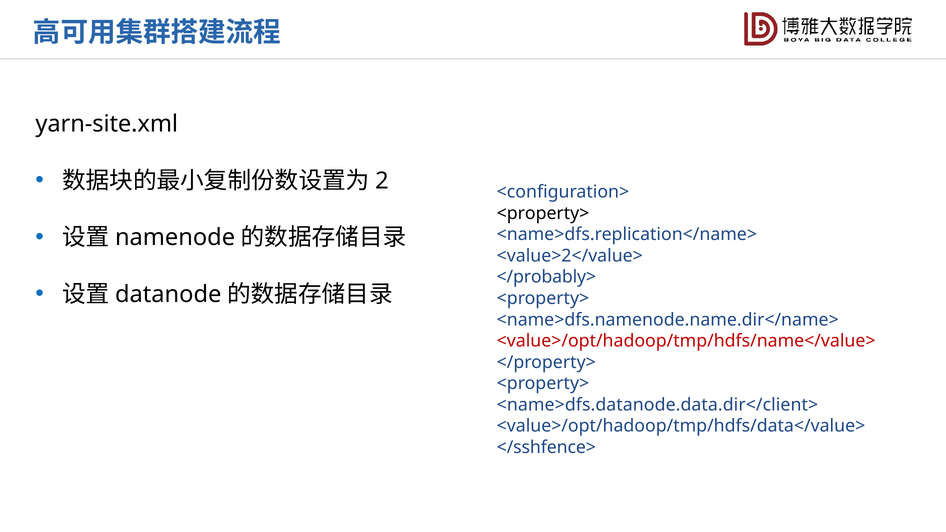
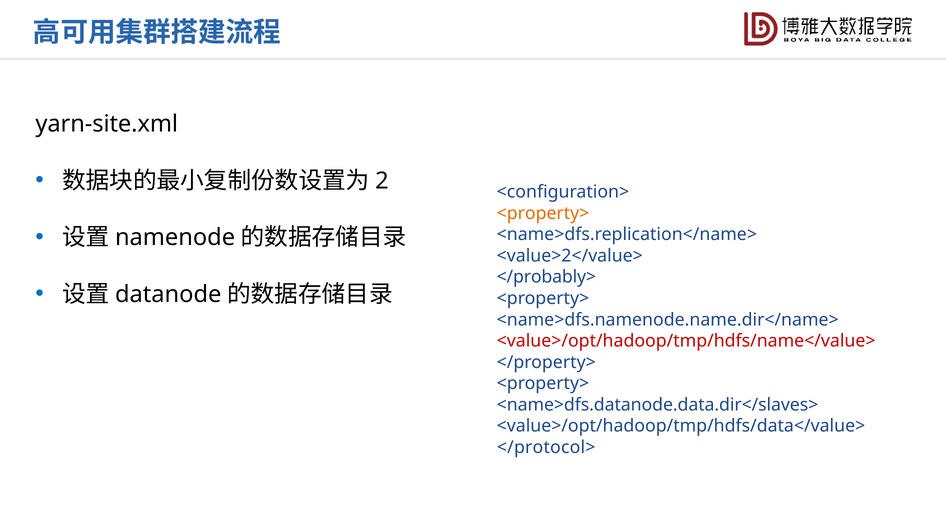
<property> at (543, 213) colour: black -> orange
<name>dfs.datanode.data.dir</client>: <name>dfs.datanode.data.dir</client> -> <name>dfs.datanode.data.dir</slaves>
</sshfence>: </sshfence> -> </protocol>
